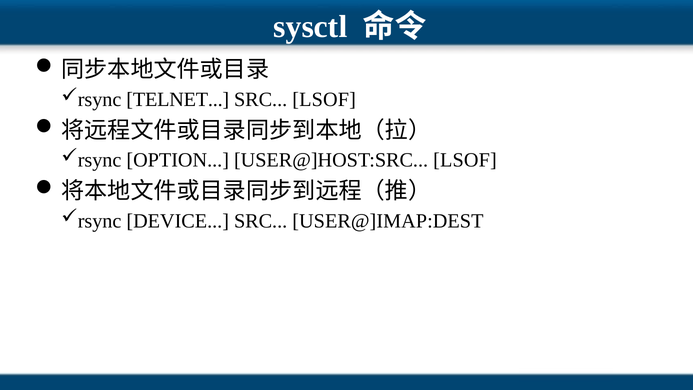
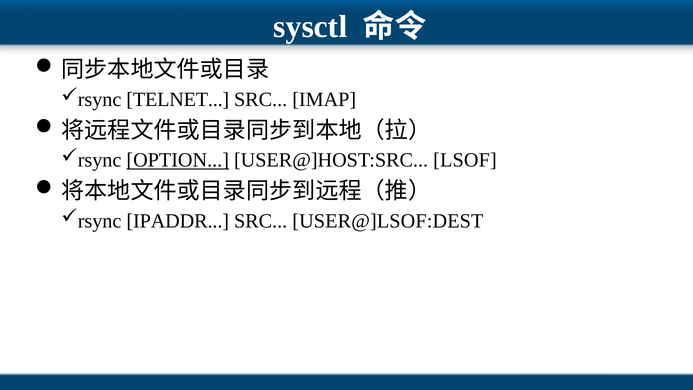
SRC LSOF: LSOF -> IMAP
OPTION underline: none -> present
DEVICE: DEVICE -> IPADDR
USER@]IMAP:DEST: USER@]IMAP:DEST -> USER@]LSOF:DEST
